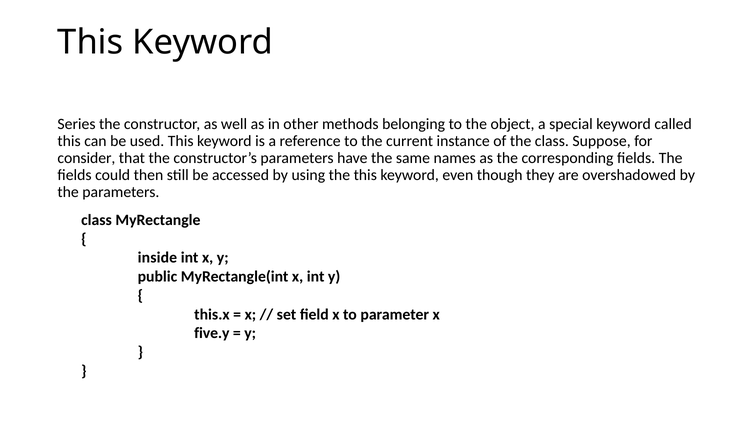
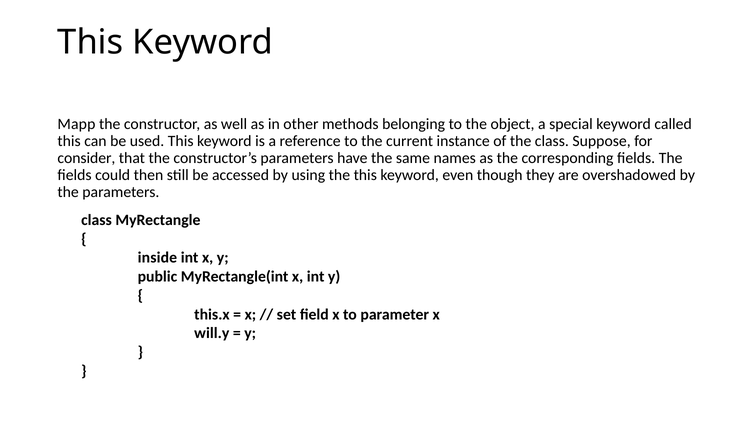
Series: Series -> Mapp
five.y: five.y -> will.y
